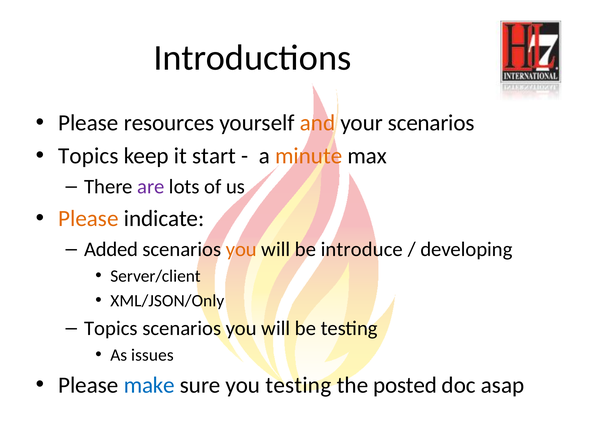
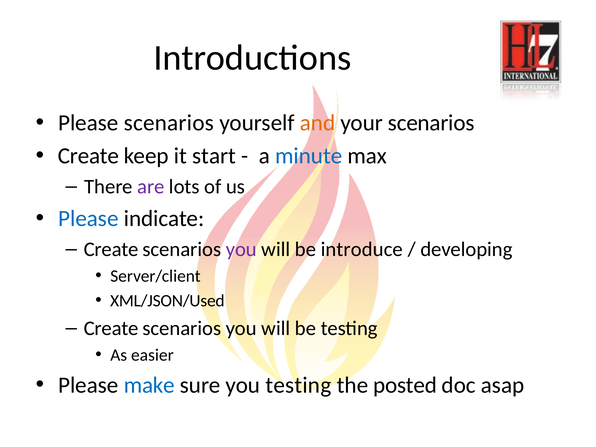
Please resources: resources -> scenarios
Topics at (88, 156): Topics -> Create
minute colour: orange -> blue
Please at (88, 219) colour: orange -> blue
Added at (111, 249): Added -> Create
you at (241, 249) colour: orange -> purple
XML/JSON/Only: XML/JSON/Only -> XML/JSON/Used
Topics at (111, 328): Topics -> Create
issues: issues -> easier
